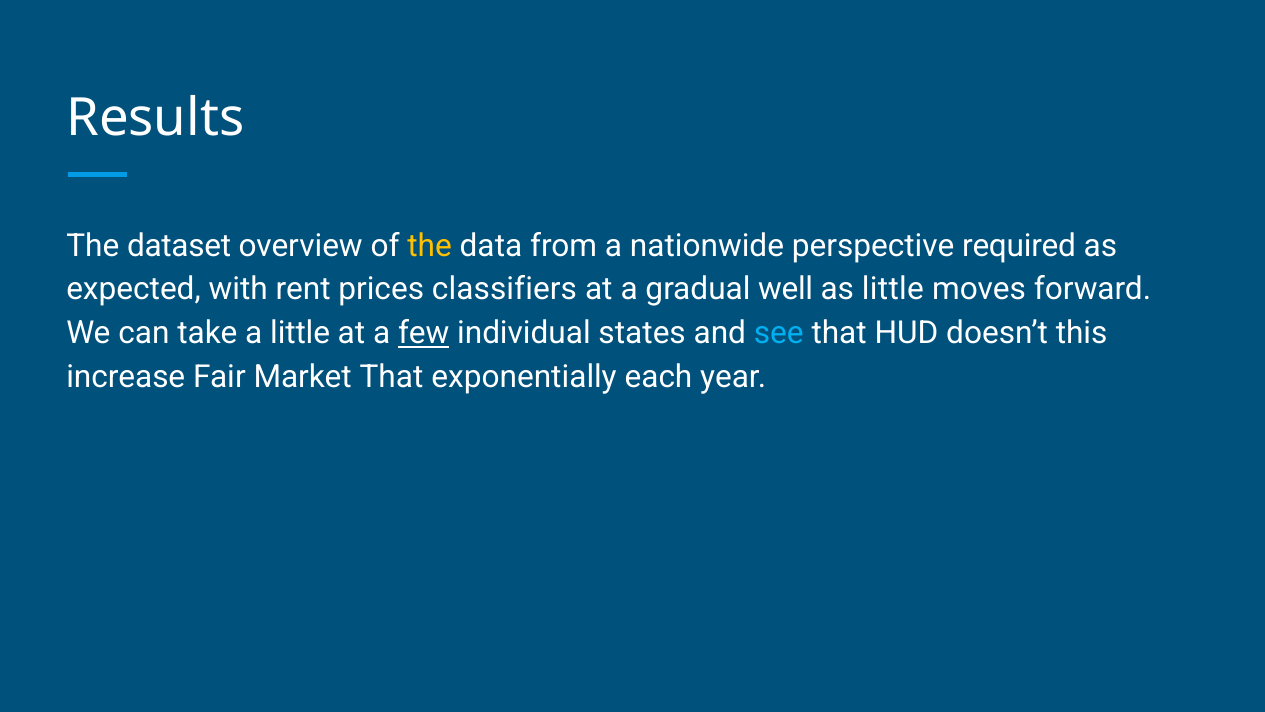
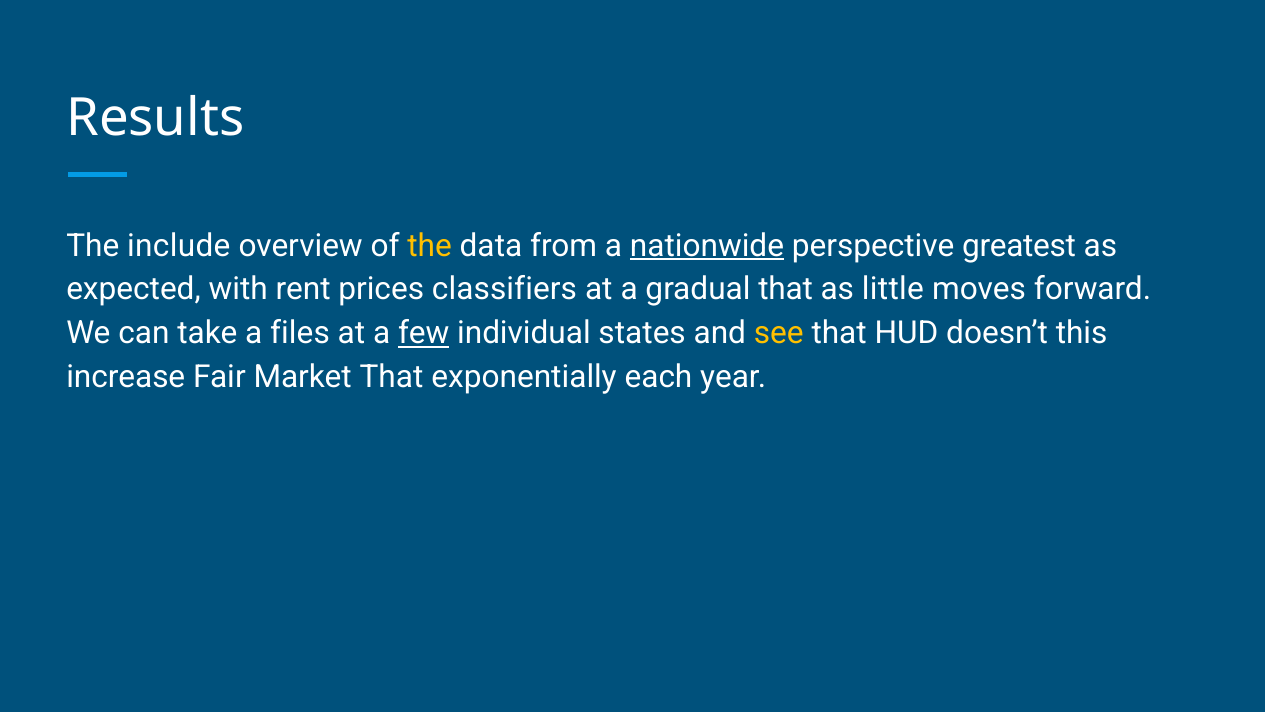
dataset: dataset -> include
nationwide underline: none -> present
required: required -> greatest
gradual well: well -> that
a little: little -> files
see colour: light blue -> yellow
